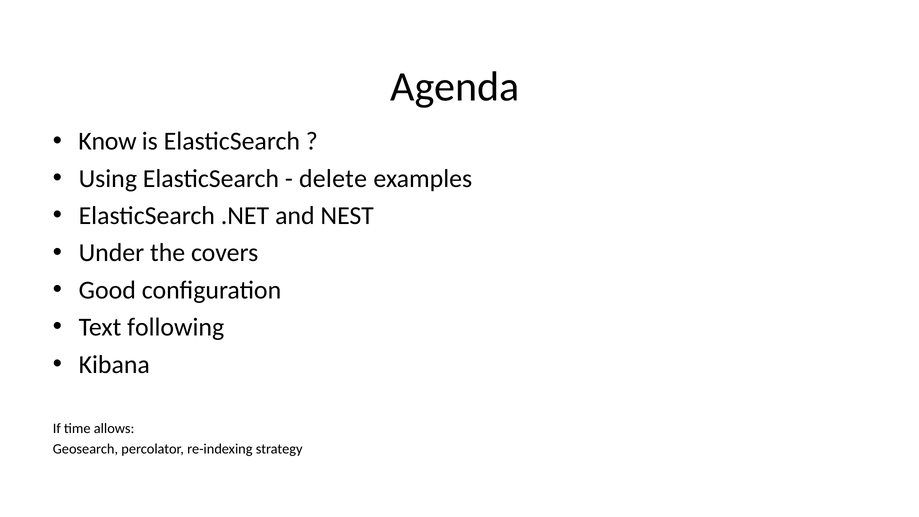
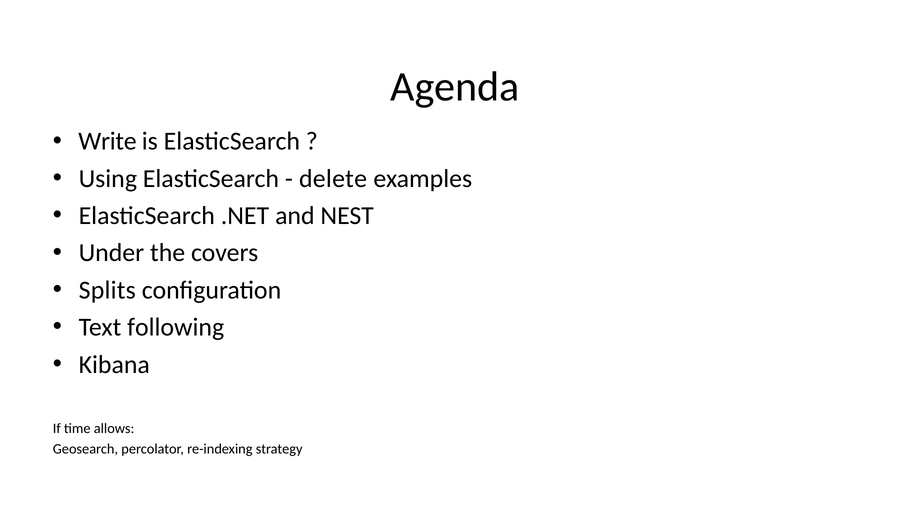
Know: Know -> Write
Good: Good -> Splits
